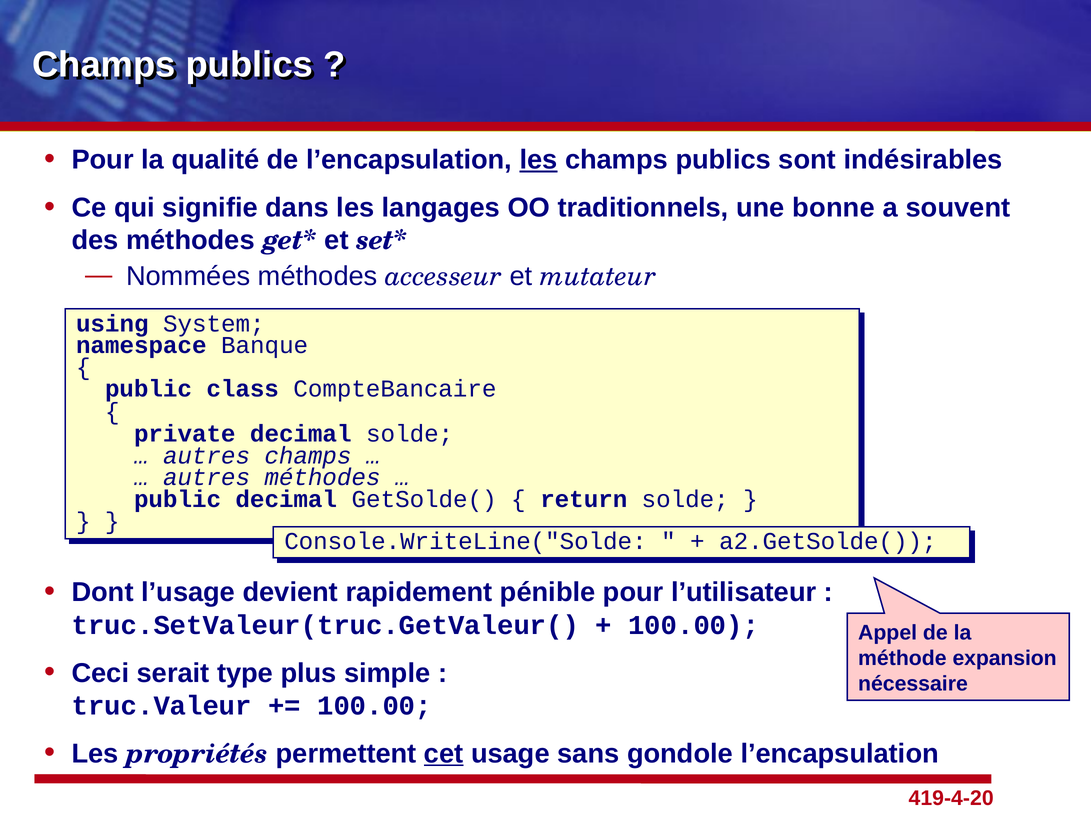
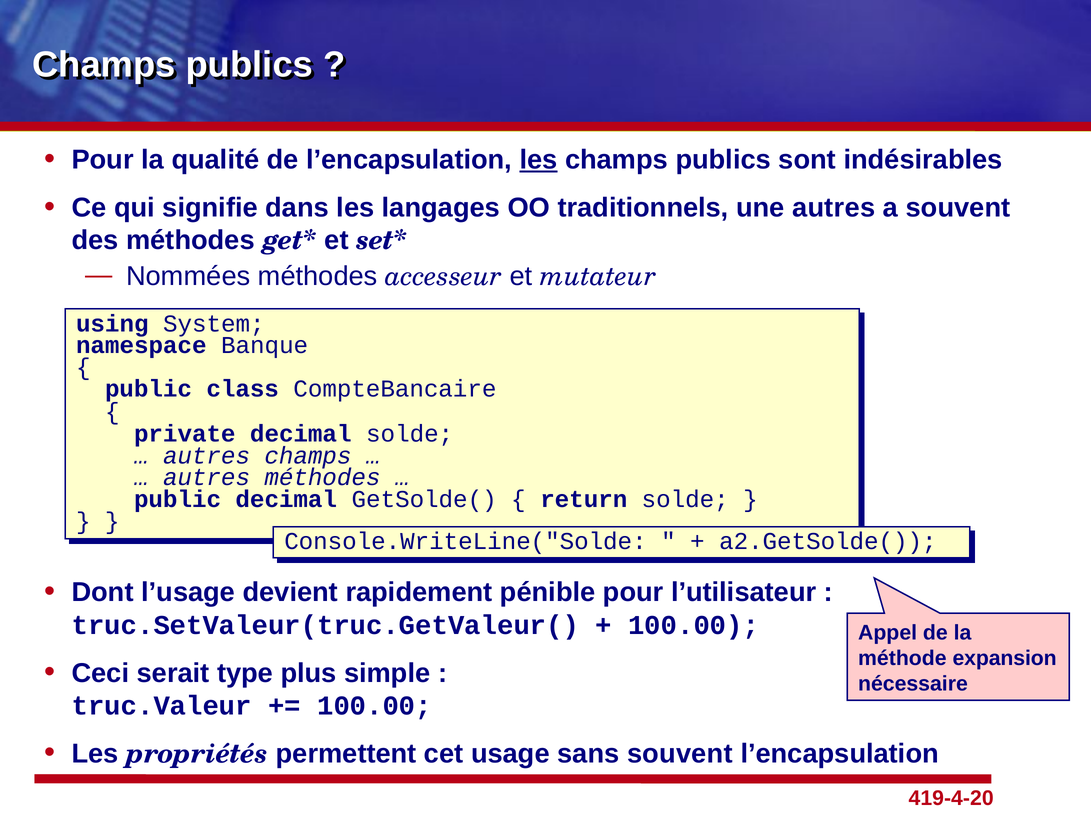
une bonne: bonne -> autres
cet underline: present -> none
sans gondole: gondole -> souvent
